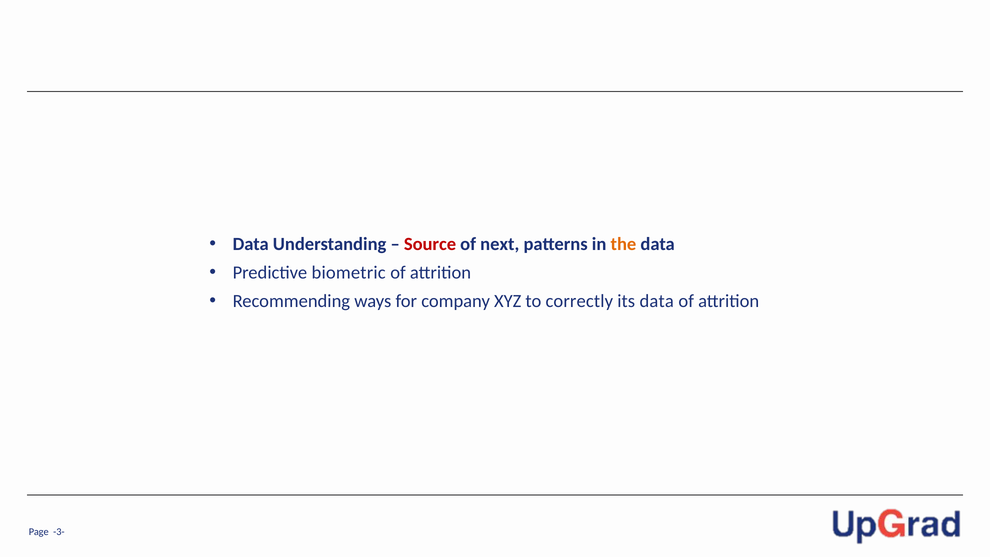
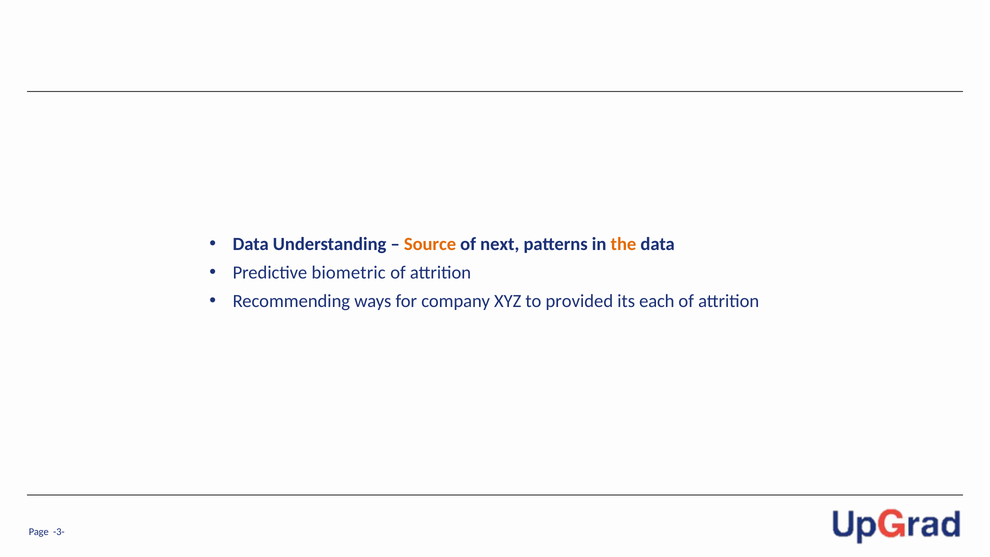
Source colour: red -> orange
correctly: correctly -> provided
its data: data -> each
